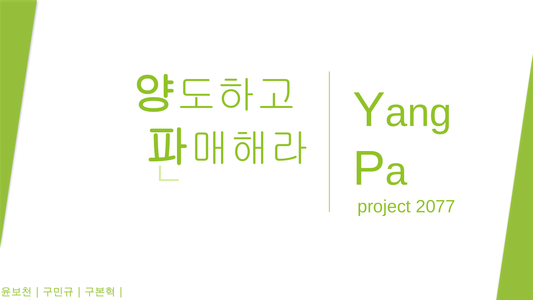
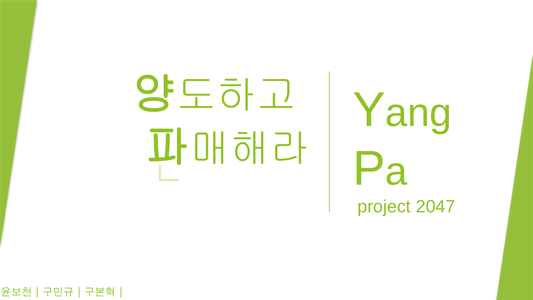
2077: 2077 -> 2047
